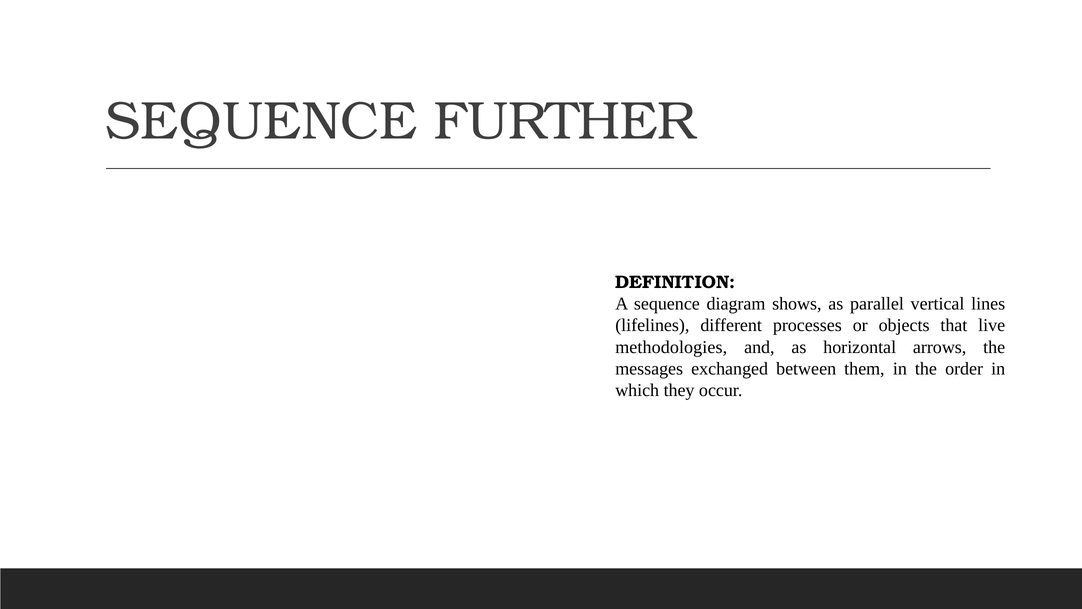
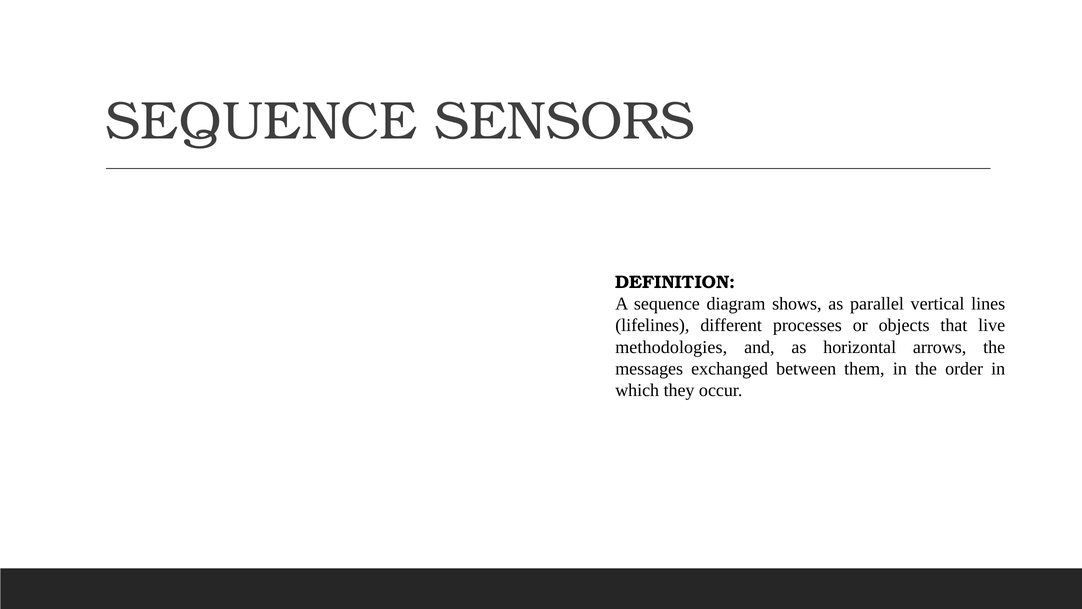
FURTHER: FURTHER -> SENSORS
